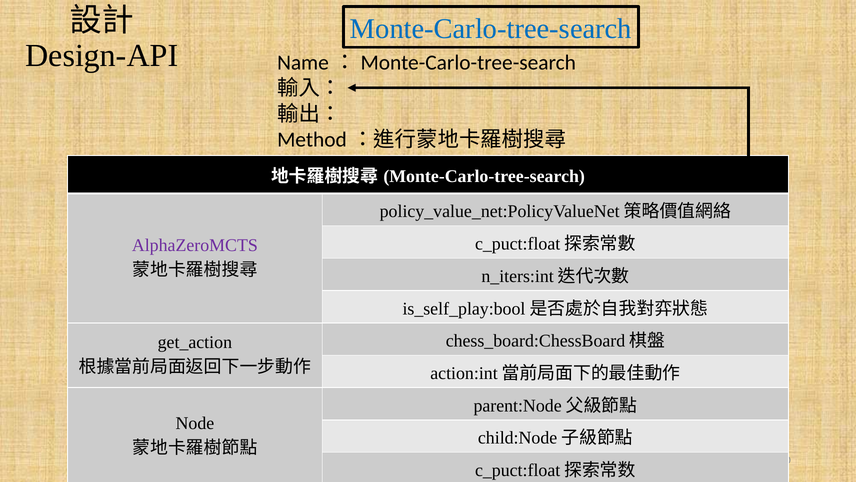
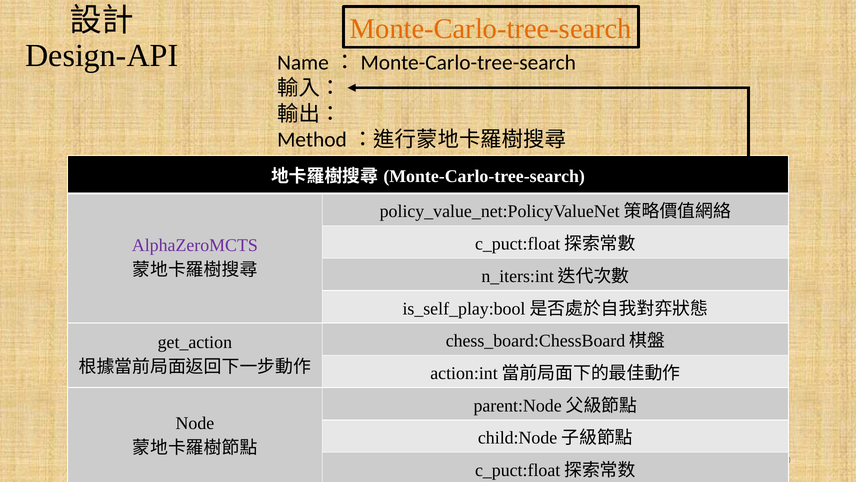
Monte-Carlo-tree-search at (491, 29) colour: blue -> orange
